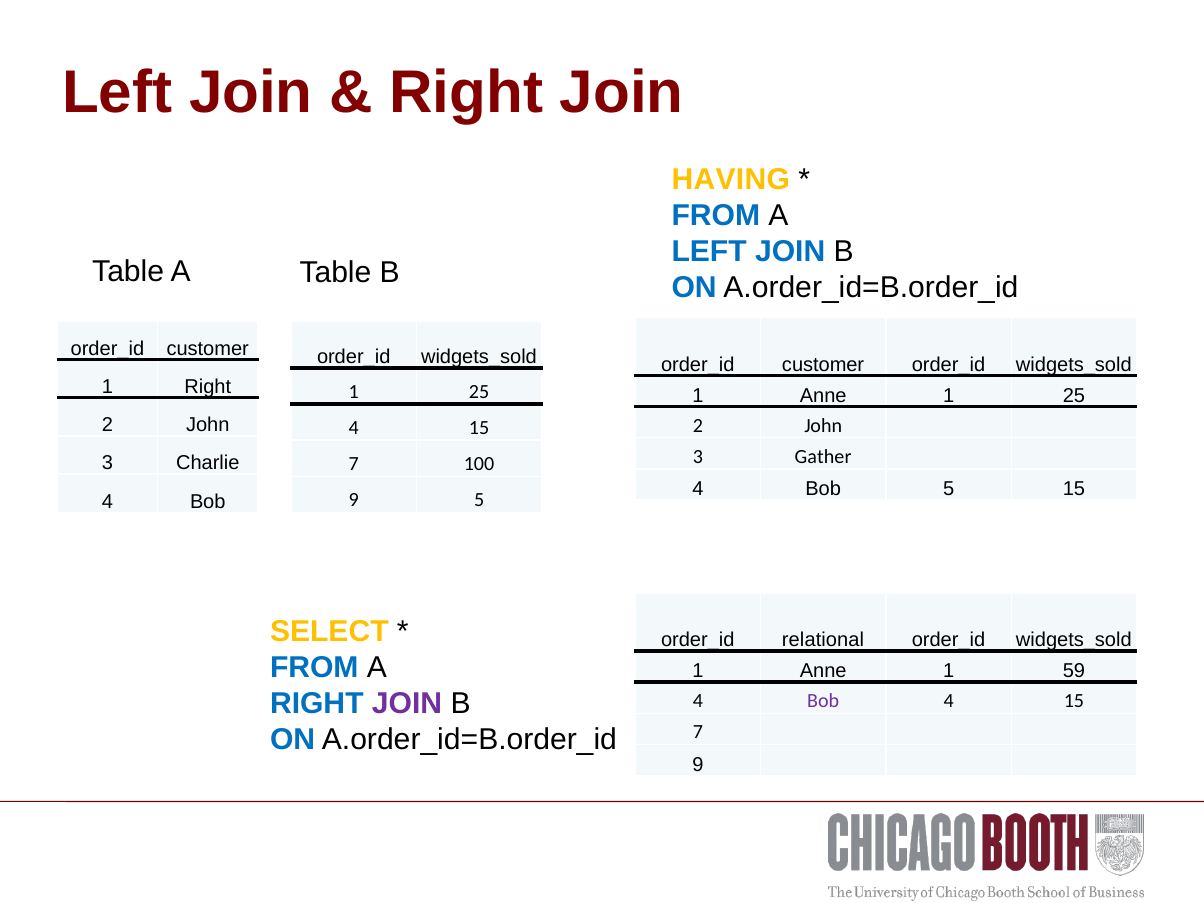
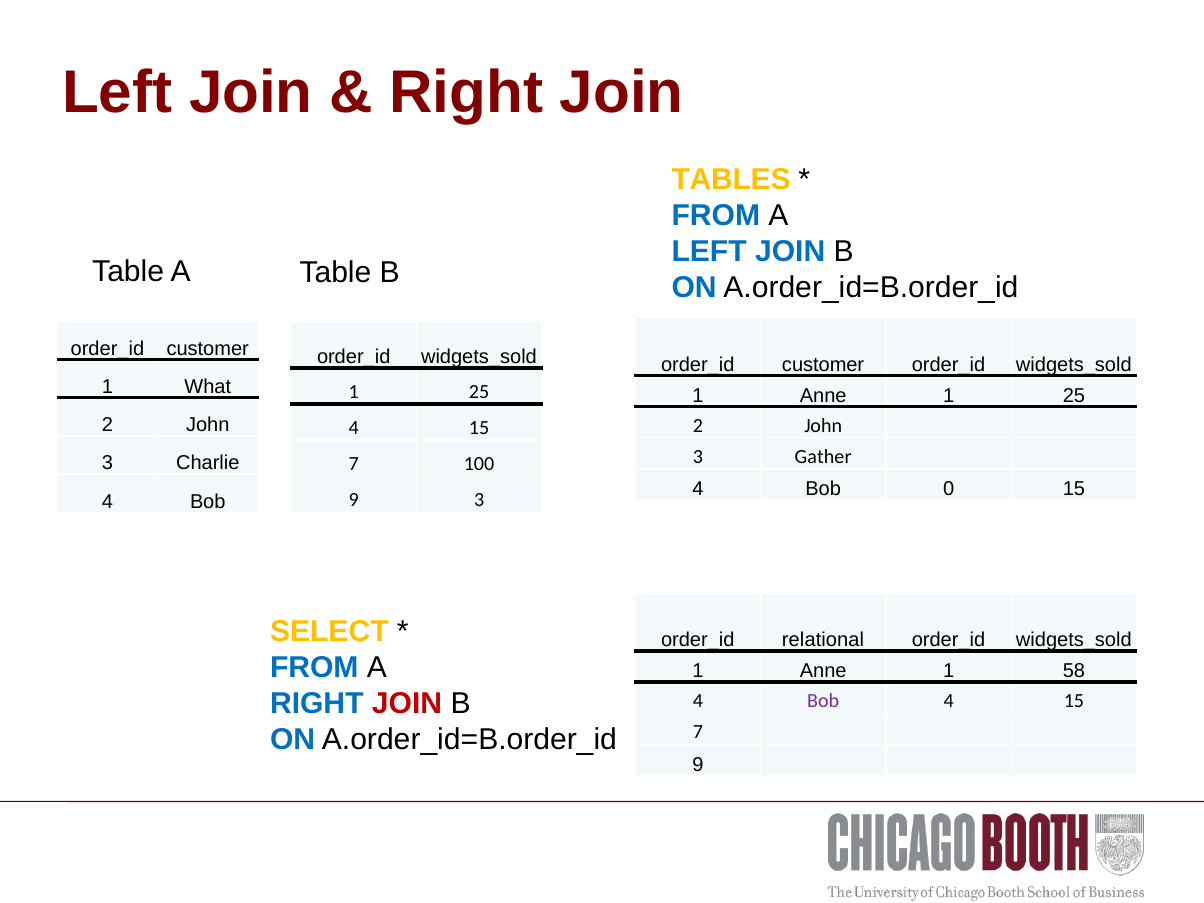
HAVING: HAVING -> TABLES
1 Right: Right -> What
Bob 5: 5 -> 0
9 5: 5 -> 3
59: 59 -> 58
JOIN at (407, 704) colour: purple -> red
